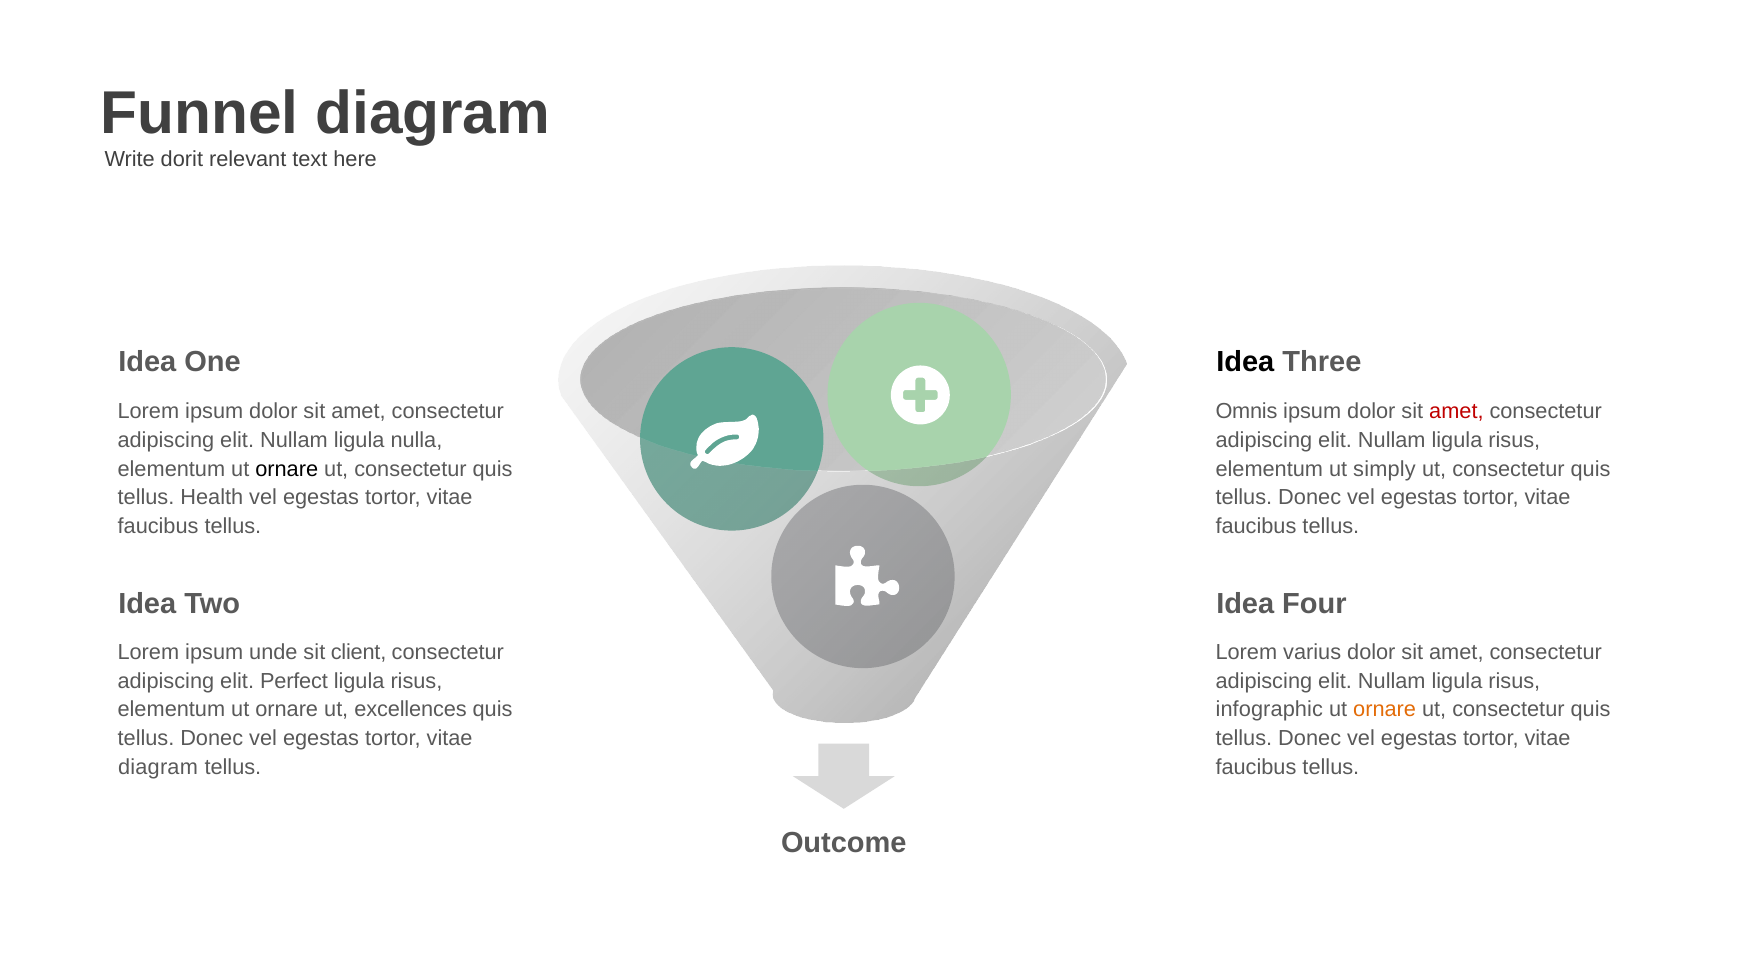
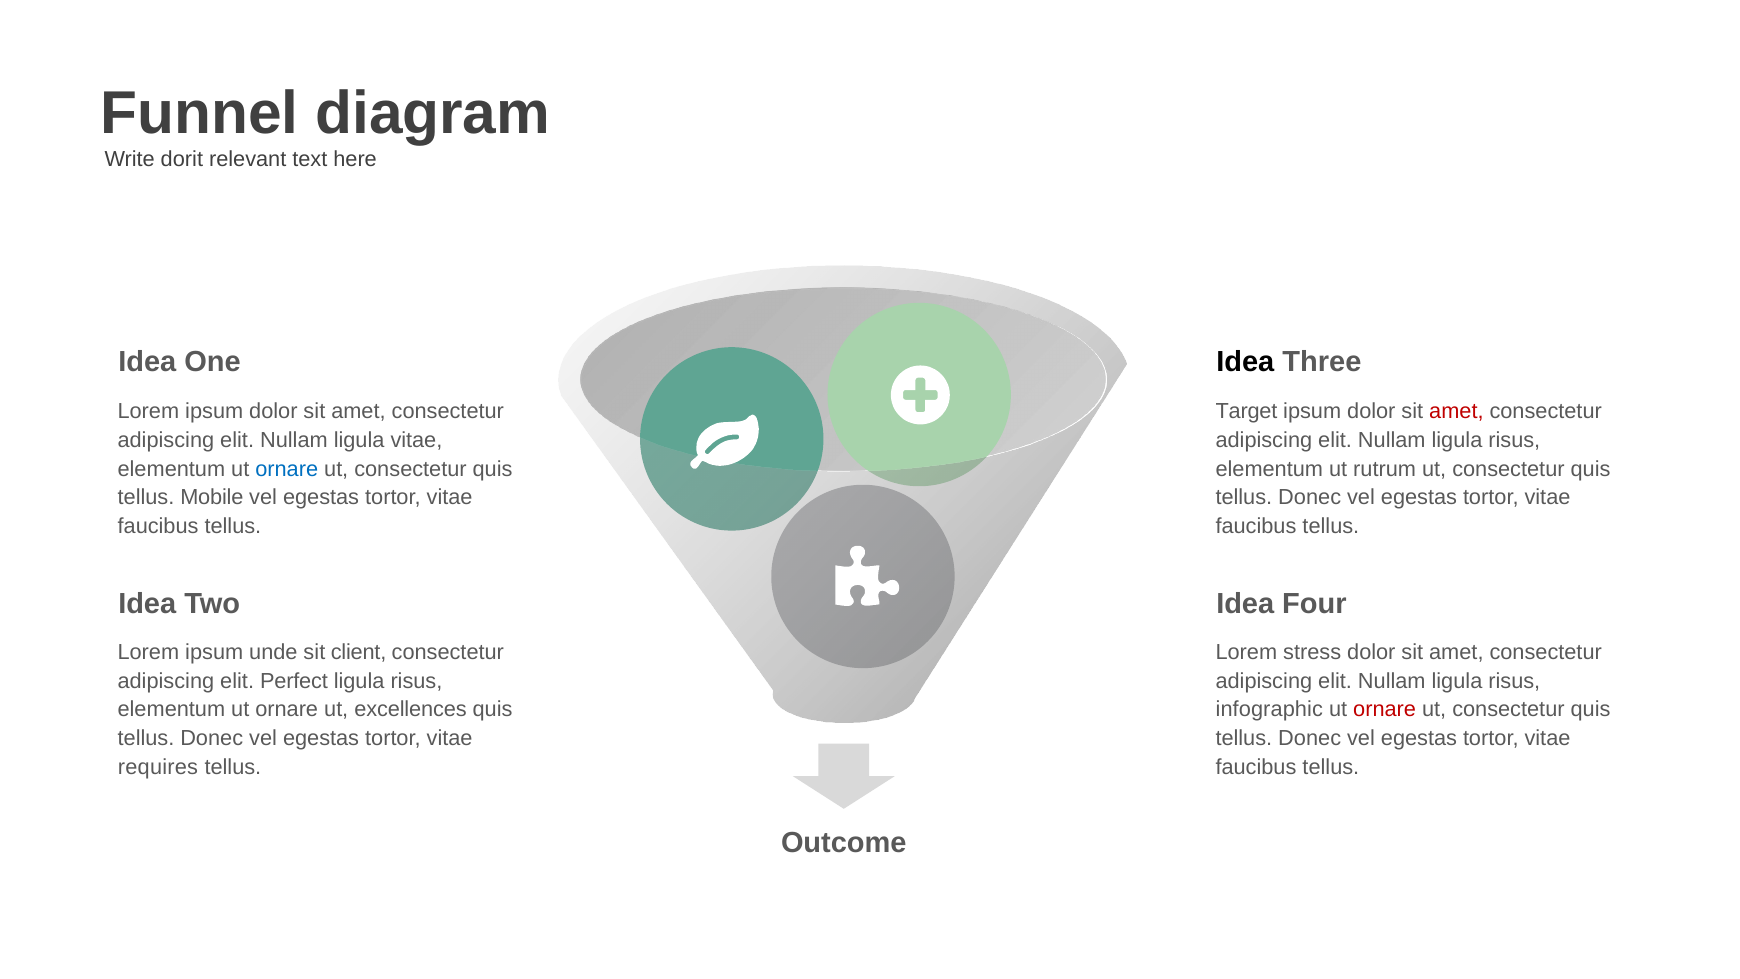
Omnis: Omnis -> Target
ligula nulla: nulla -> vitae
ornare at (287, 469) colour: black -> blue
simply: simply -> rutrum
Health: Health -> Mobile
varius: varius -> stress
ornare at (1385, 710) colour: orange -> red
diagram at (158, 767): diagram -> requires
